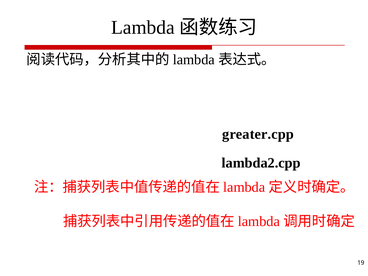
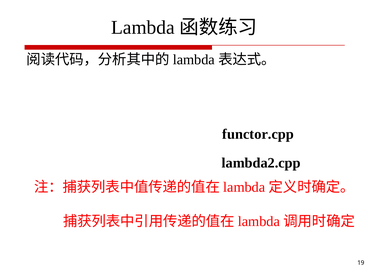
greater.cpp: greater.cpp -> functor.cpp
